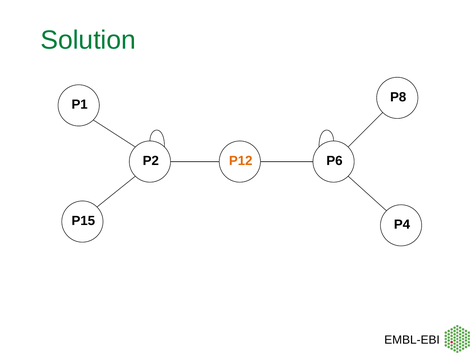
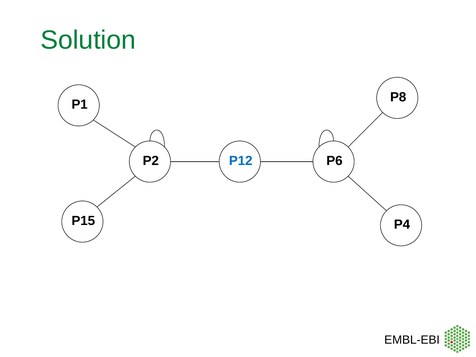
P12 colour: orange -> blue
